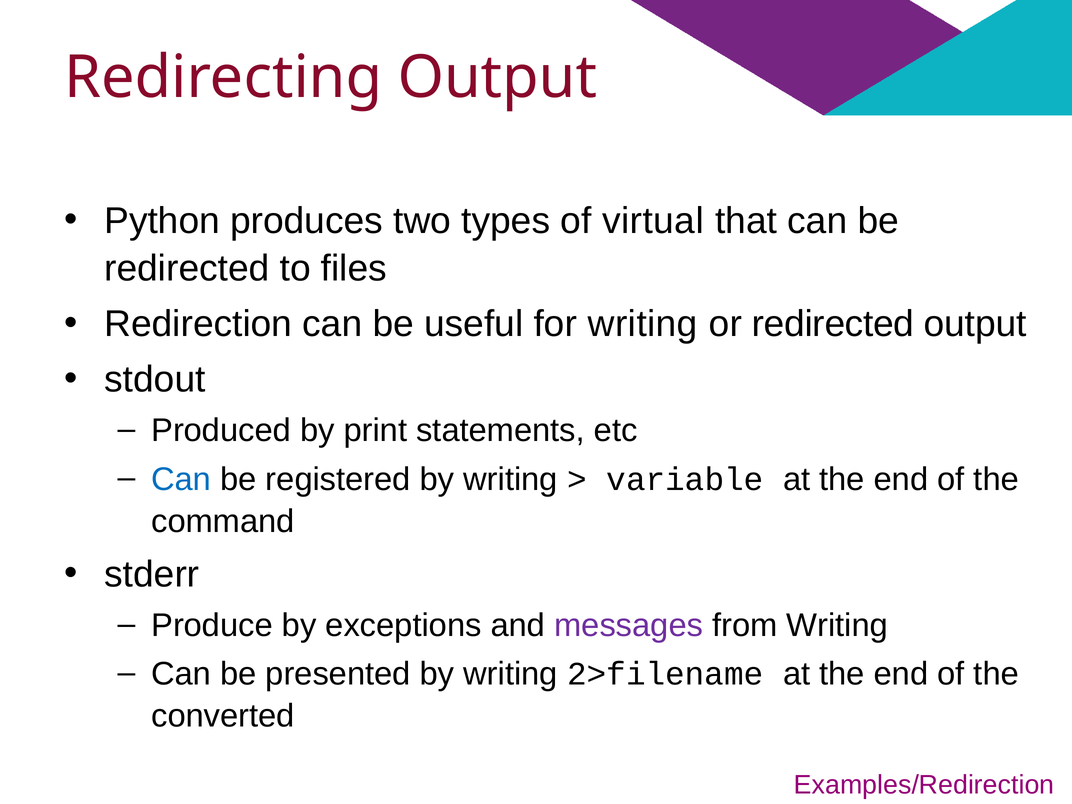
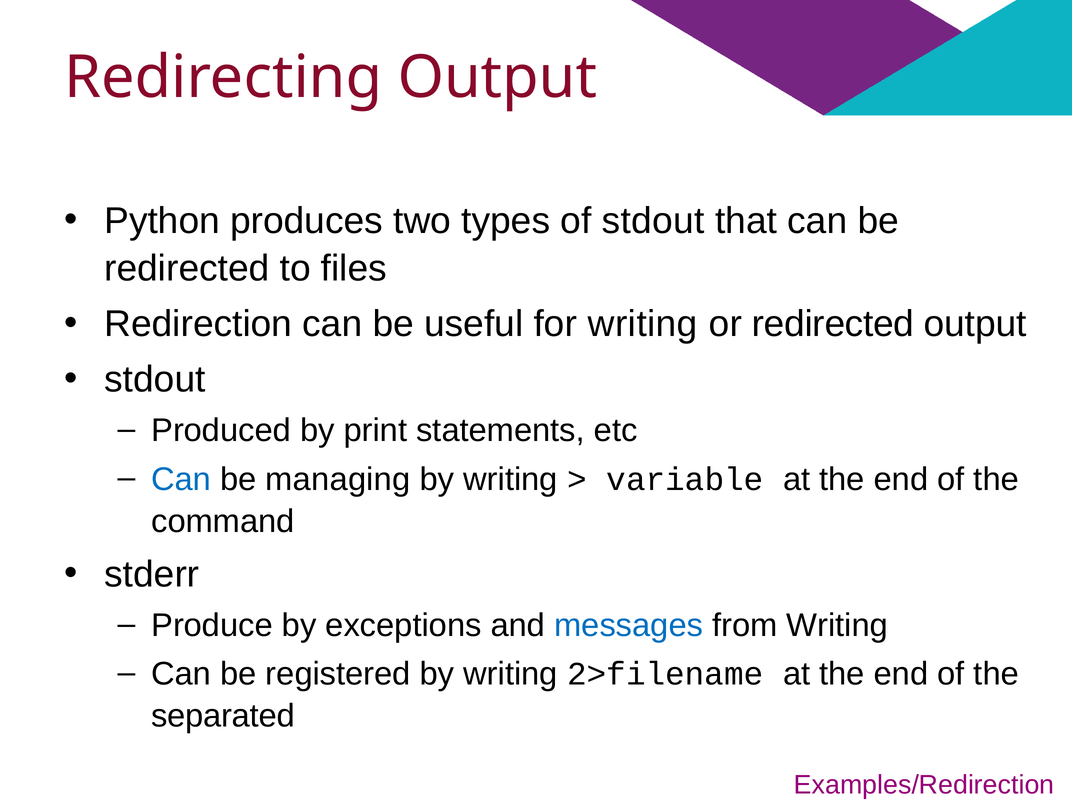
of virtual: virtual -> stdout
registered: registered -> managing
messages colour: purple -> blue
presented: presented -> registered
converted: converted -> separated
